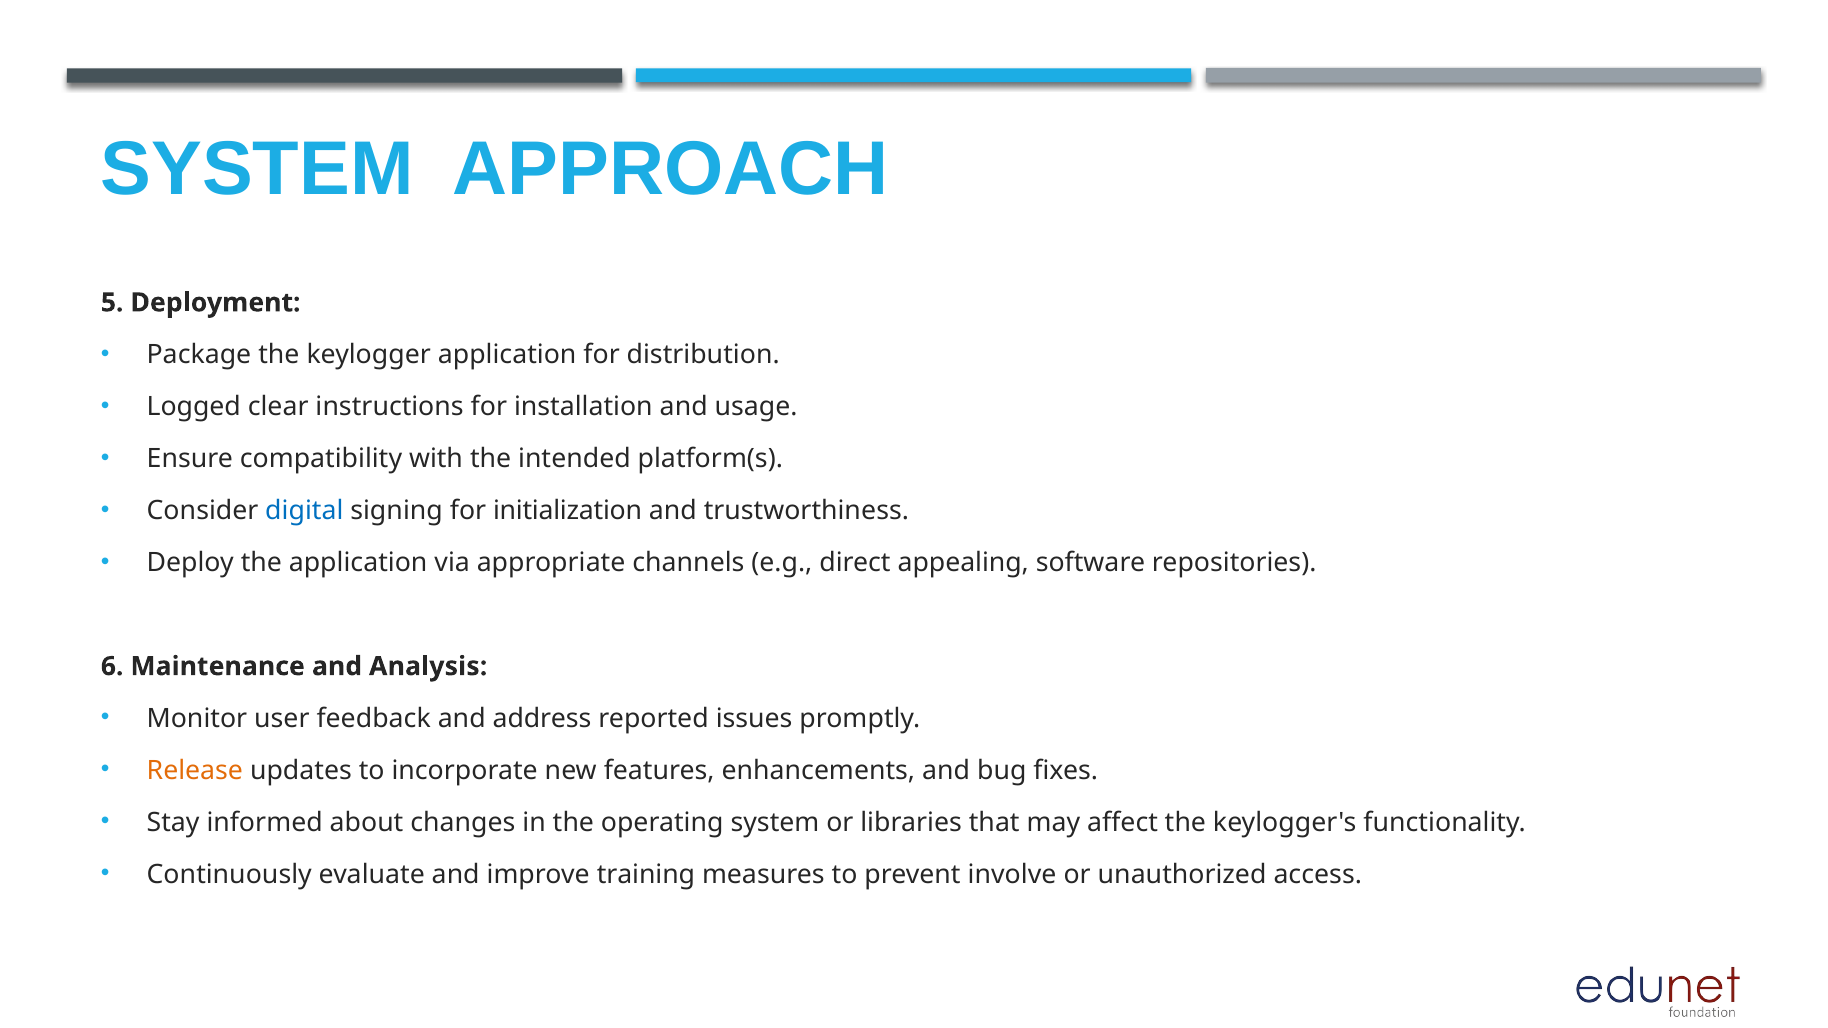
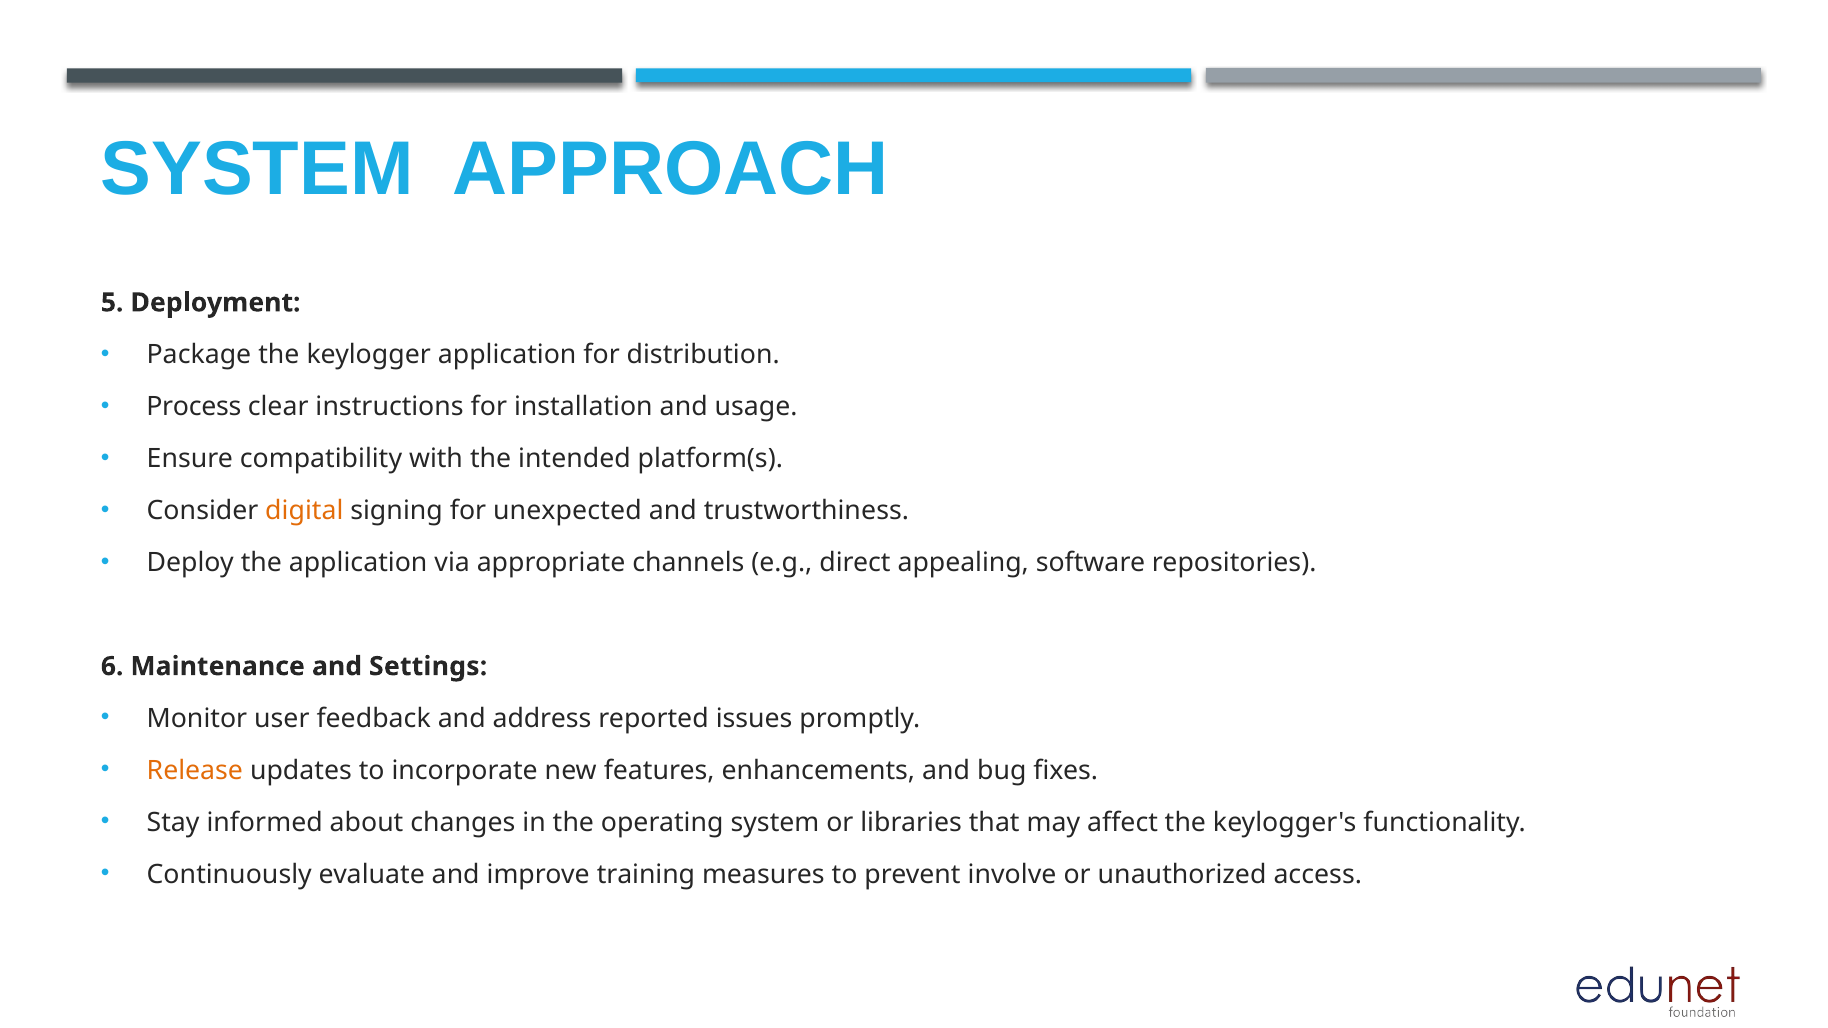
Logged: Logged -> Process
digital colour: blue -> orange
initialization: initialization -> unexpected
Analysis: Analysis -> Settings
